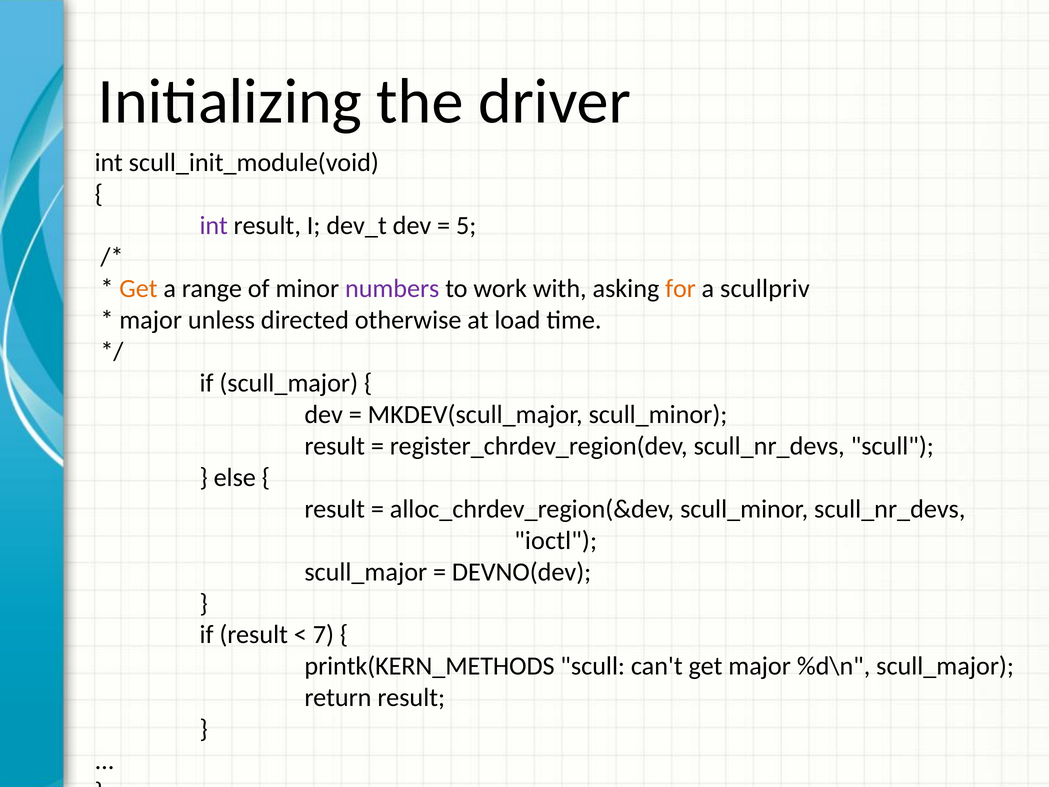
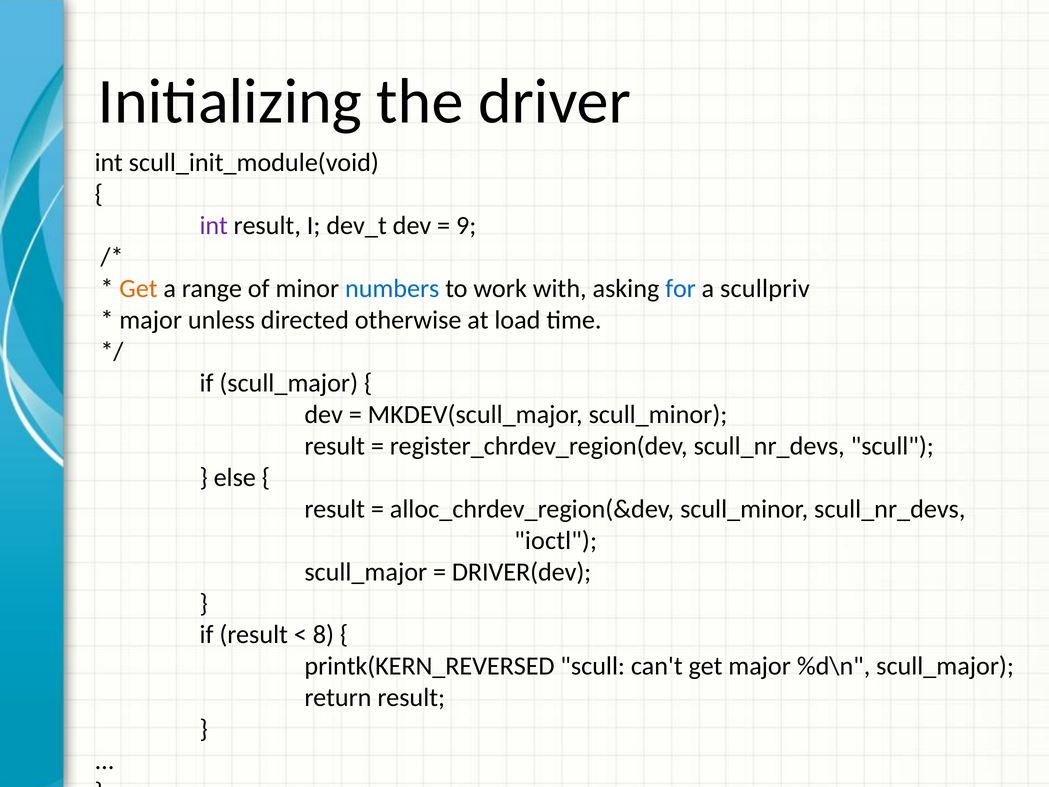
5: 5 -> 9
numbers colour: purple -> blue
for colour: orange -> blue
DEVNO(dev: DEVNO(dev -> DRIVER(dev
7: 7 -> 8
printk(KERN_METHODS: printk(KERN_METHODS -> printk(KERN_REVERSED
